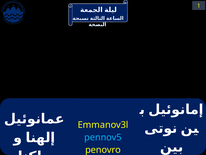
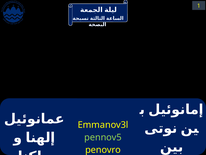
pennov5 colour: light blue -> light green
